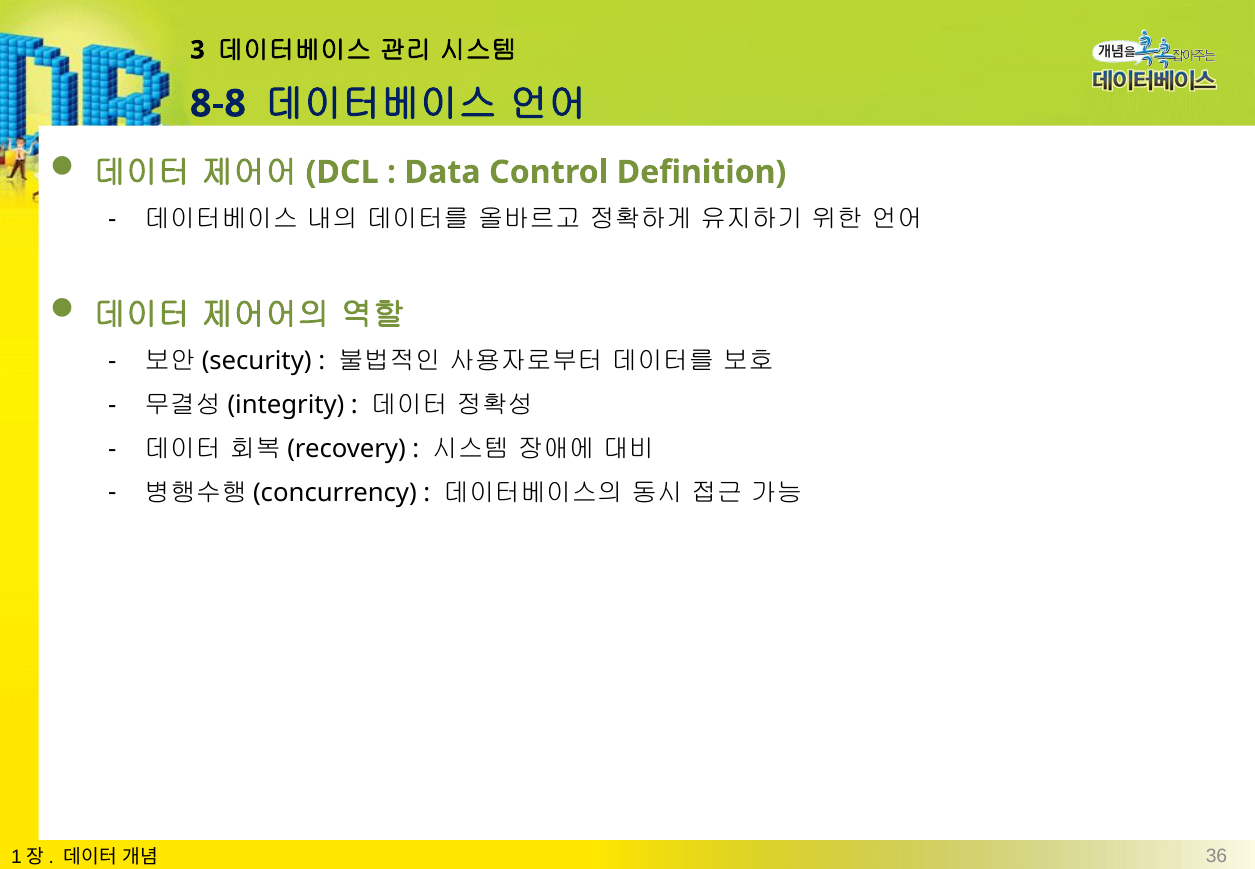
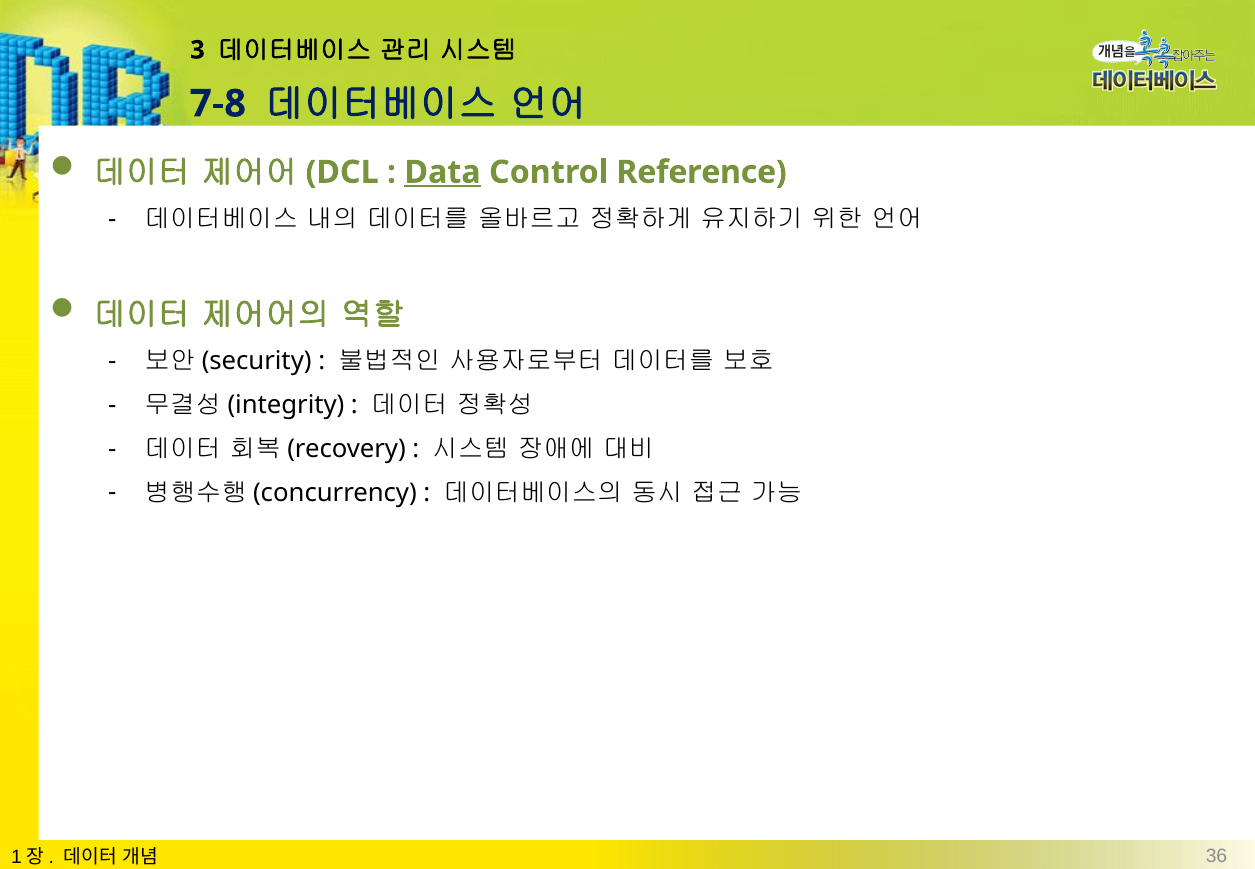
8-8: 8-8 -> 7-8
Data underline: none -> present
Definition: Definition -> Reference
